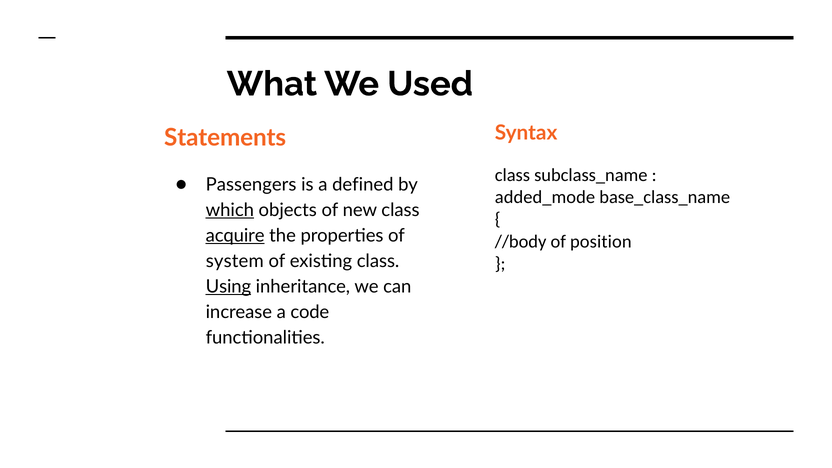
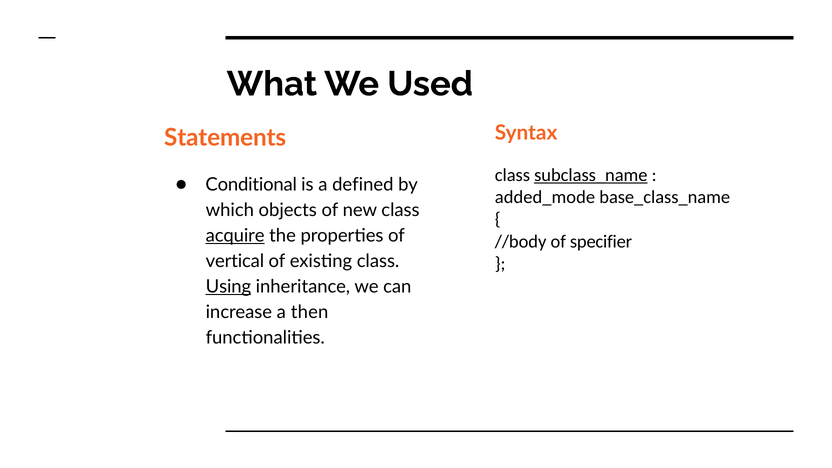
subclass_name underline: none -> present
Passengers: Passengers -> Conditional
which underline: present -> none
position: position -> specifier
system: system -> vertical
code: code -> then
